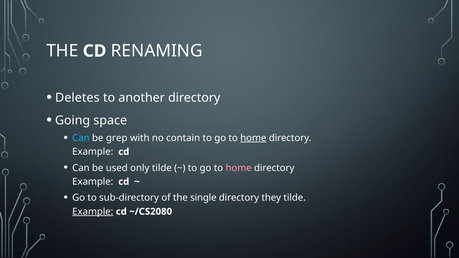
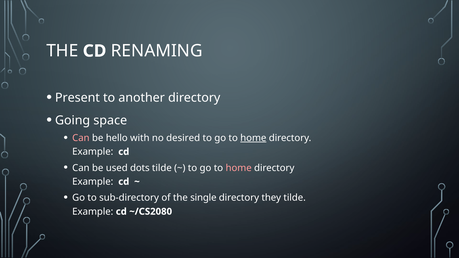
Deletes: Deletes -> Present
Can at (81, 138) colour: light blue -> pink
grep: grep -> hello
contain: contain -> desired
only: only -> dots
Example at (93, 212) underline: present -> none
